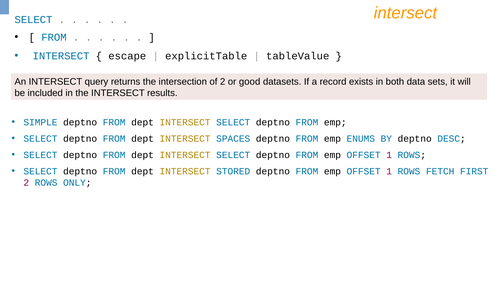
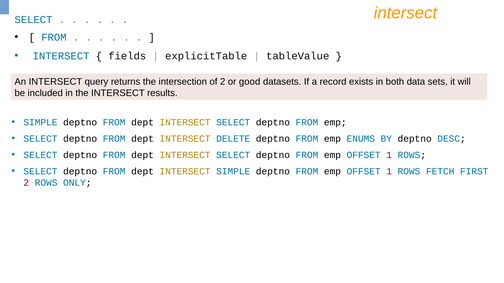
escape: escape -> fields
SPACES: SPACES -> DELETE
INTERSECT STORED: STORED -> SIMPLE
